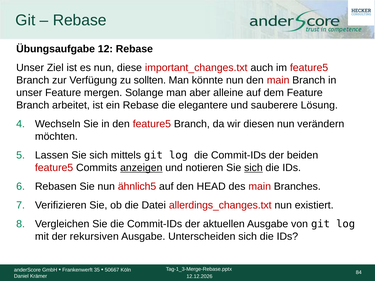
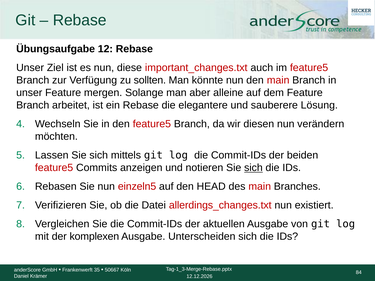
anzeigen underline: present -> none
ähnlich5: ähnlich5 -> einzeln5
rekursiven: rekursiven -> komplexen
